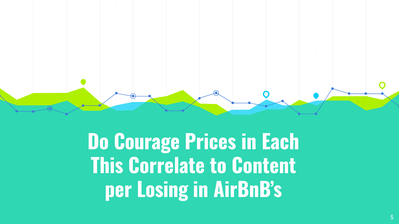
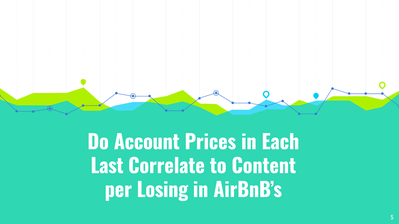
Courage: Courage -> Account
This: This -> Last
